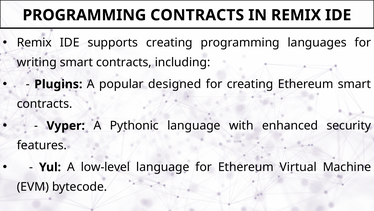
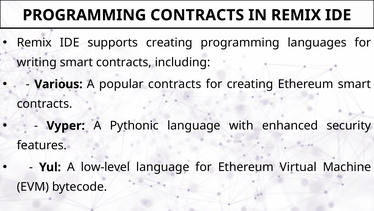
Plugins: Plugins -> Various
popular designed: designed -> contracts
